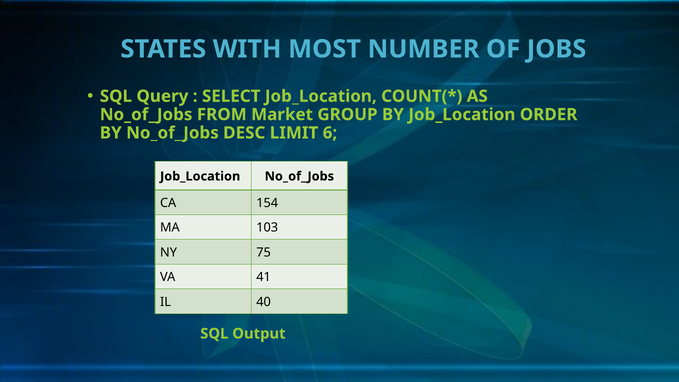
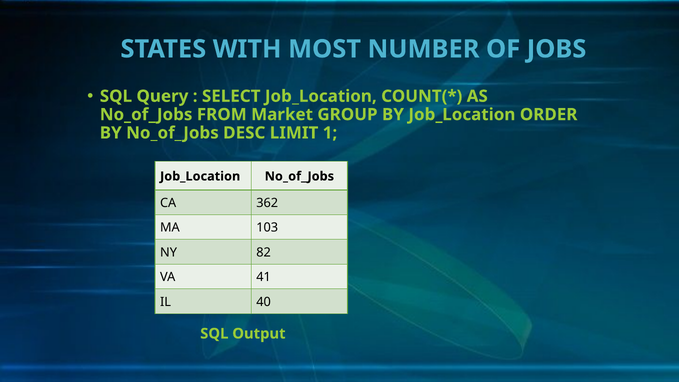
6: 6 -> 1
154: 154 -> 362
75: 75 -> 82
